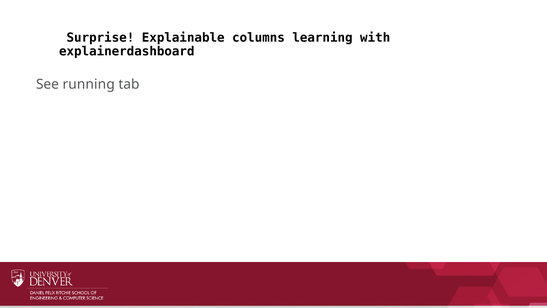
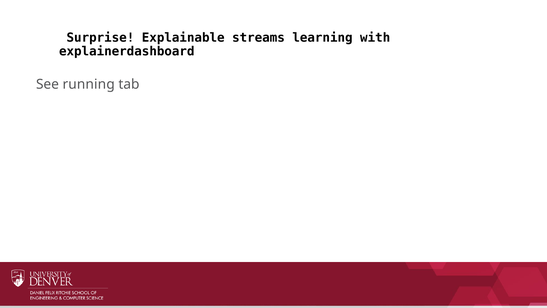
columns: columns -> streams
